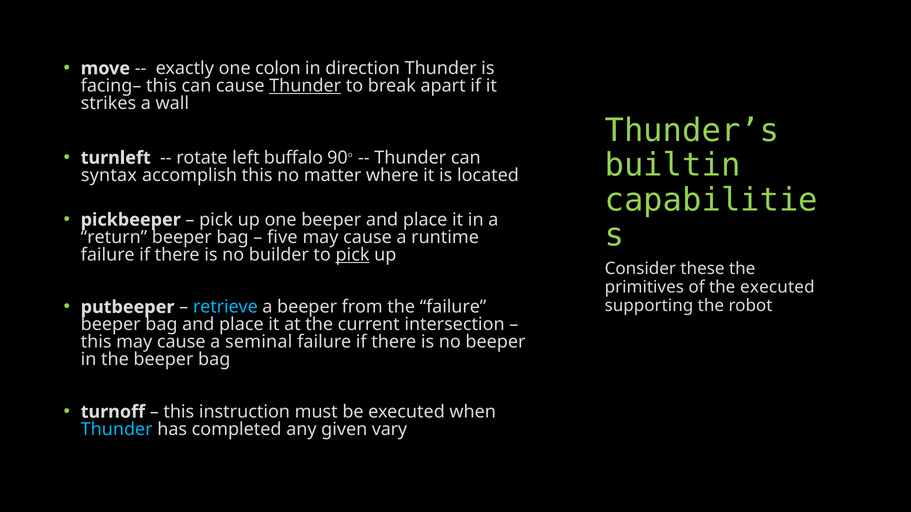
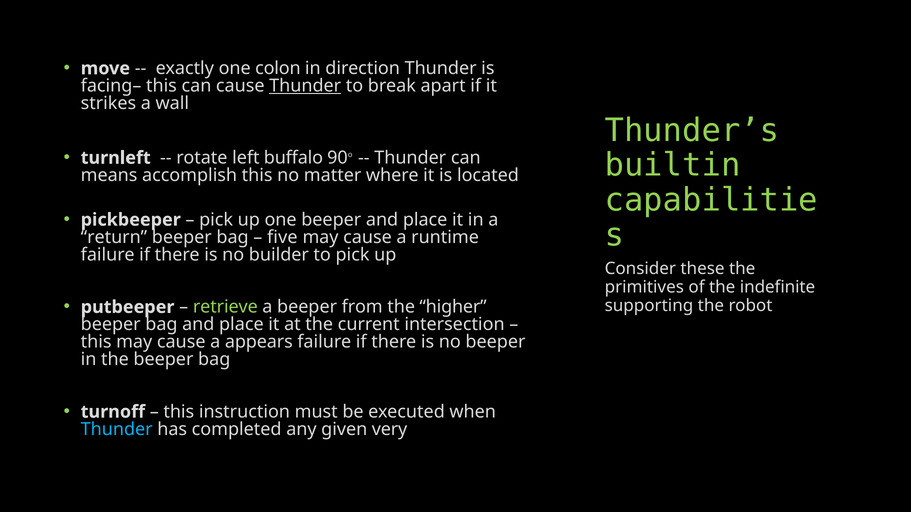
syntax: syntax -> means
pick at (353, 255) underline: present -> none
the executed: executed -> indefinite
retrieve colour: light blue -> light green
the failure: failure -> higher
seminal: seminal -> appears
vary: vary -> very
